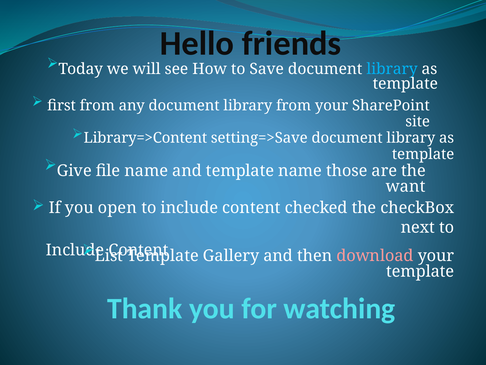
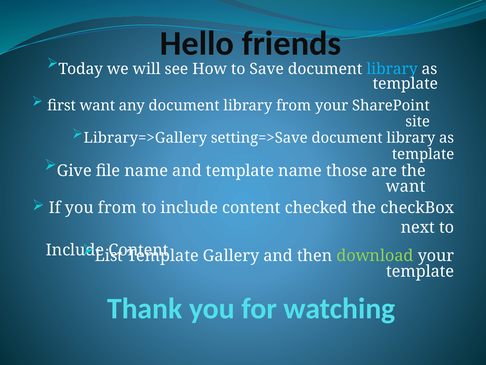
first from: from -> want
Library=>Content: Library=>Content -> Library=>Gallery
you open: open -> from
download colour: pink -> light green
